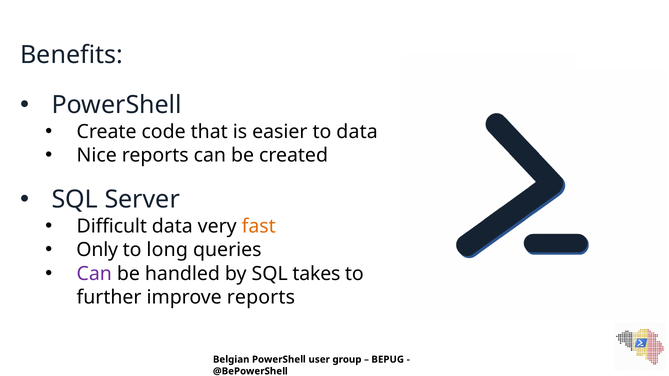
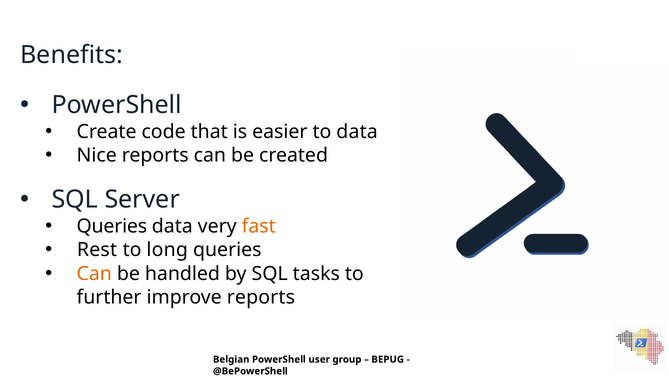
Difficult at (112, 226): Difficult -> Queries
Only: Only -> Rest
Can at (94, 274) colour: purple -> orange
takes: takes -> tasks
